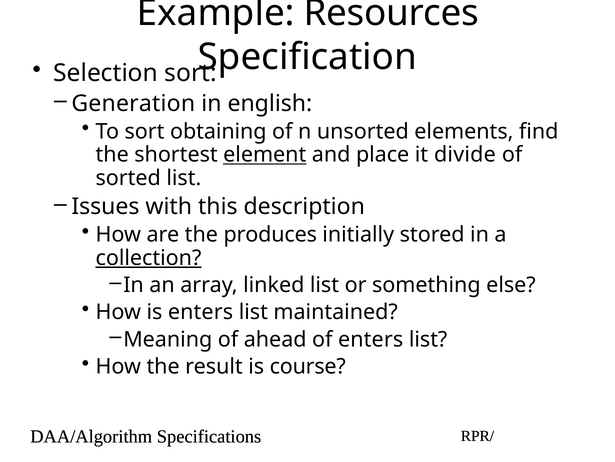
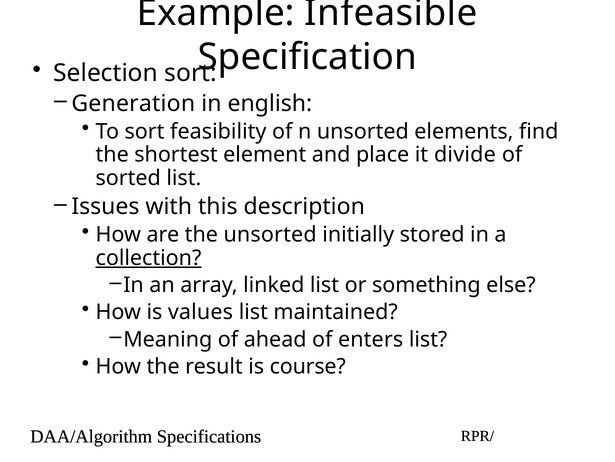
Resources: Resources -> Infeasible
obtaining: obtaining -> feasibility
element underline: present -> none
the produces: produces -> unsorted
is enters: enters -> values
